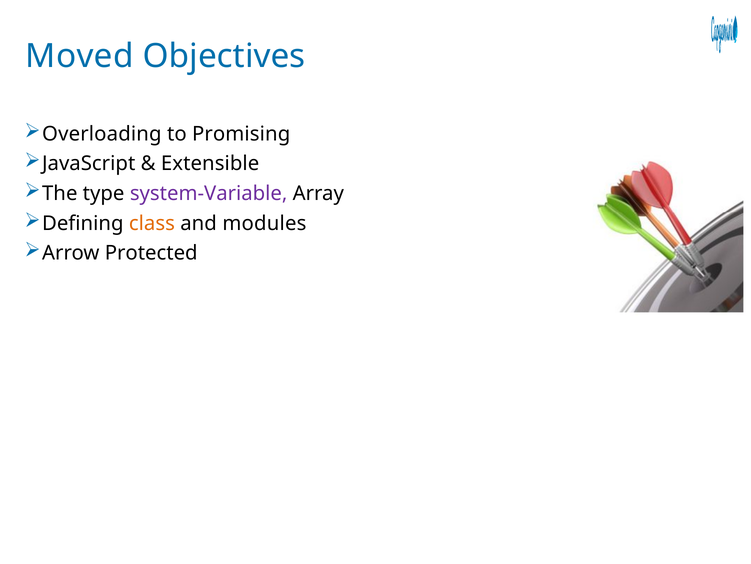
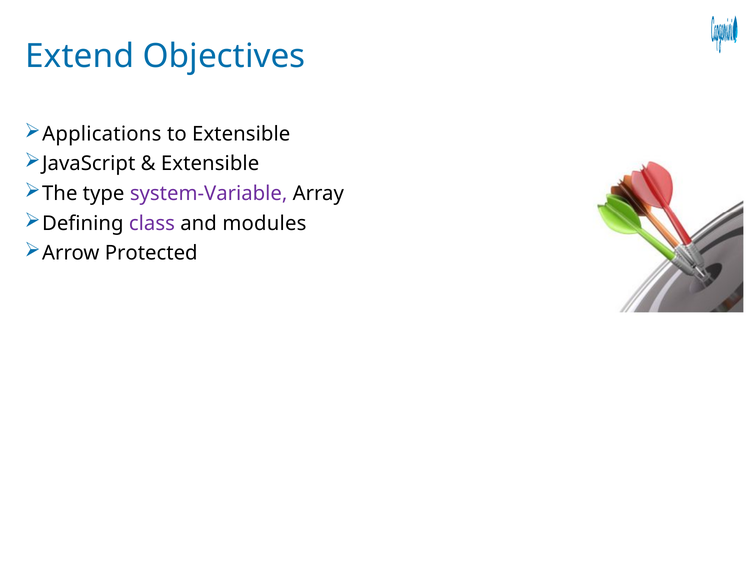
Moved: Moved -> Extend
Overloading: Overloading -> Applications
to Promising: Promising -> Extensible
class colour: orange -> purple
